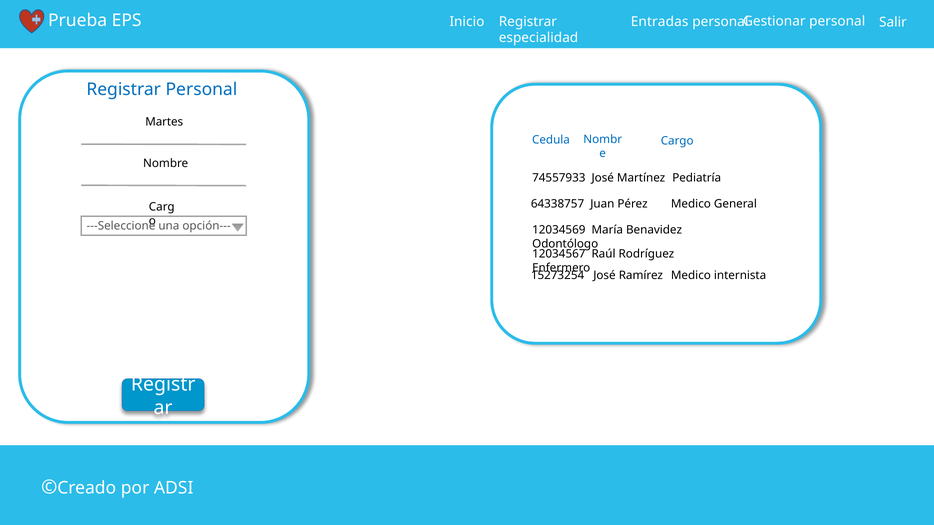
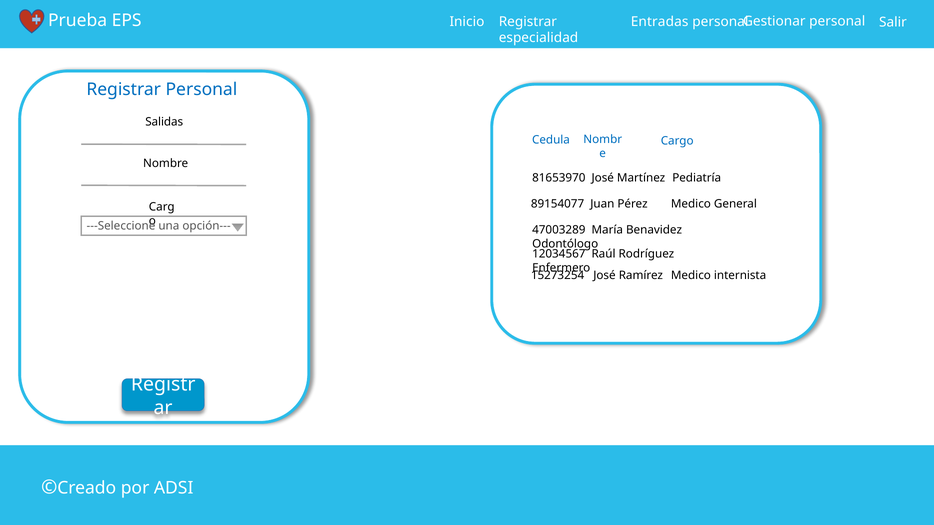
Martes: Martes -> Salidas
74557933: 74557933 -> 81653970
64338757: 64338757 -> 89154077
12034569: 12034569 -> 47003289
